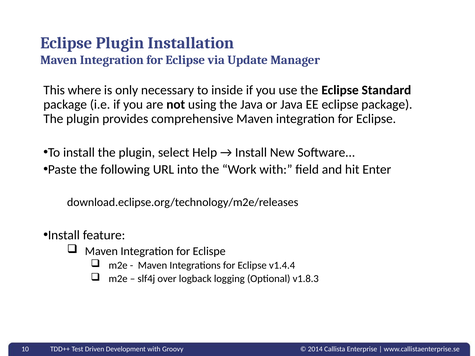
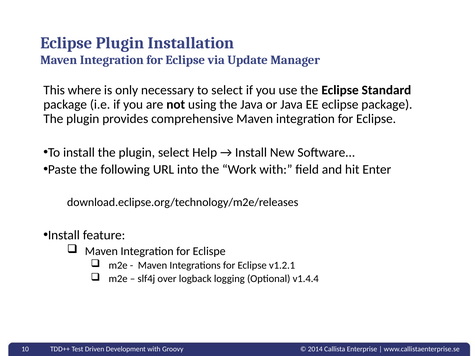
to inside: inside -> select
v1.4.4: v1.4.4 -> v1.2.1
v1.8.3: v1.8.3 -> v1.4.4
